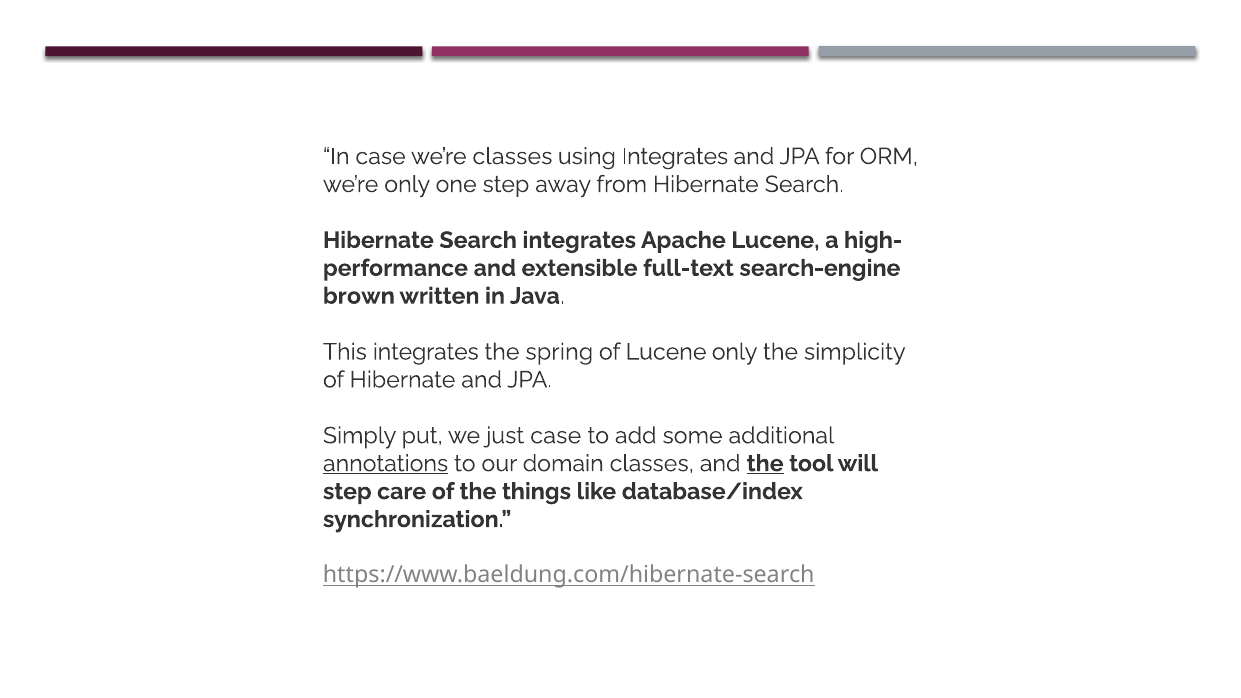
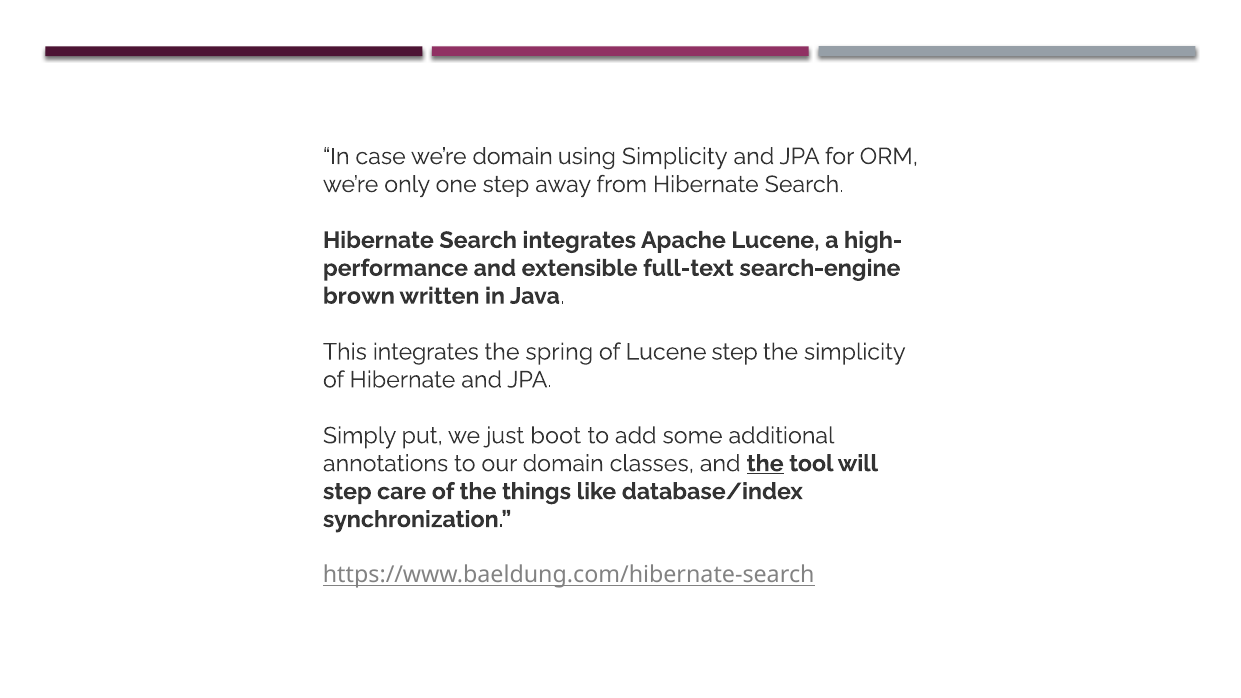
we’re classes: classes -> domain
using Integrates: Integrates -> Simplicity
Lucene only: only -> step
just case: case -> boot
annotations underline: present -> none
